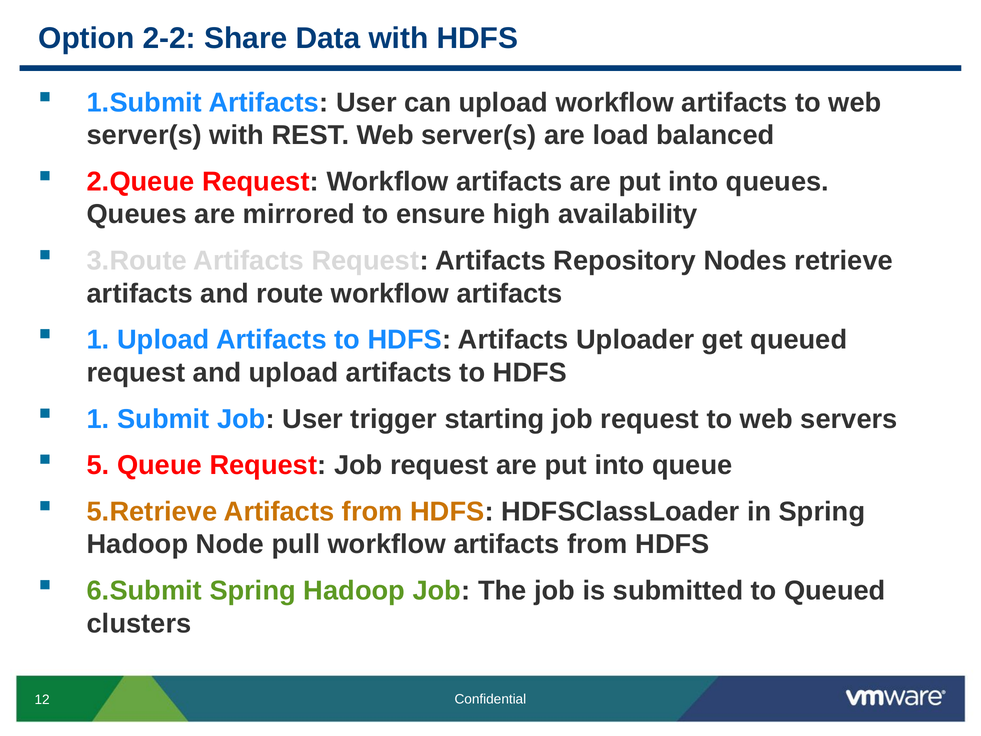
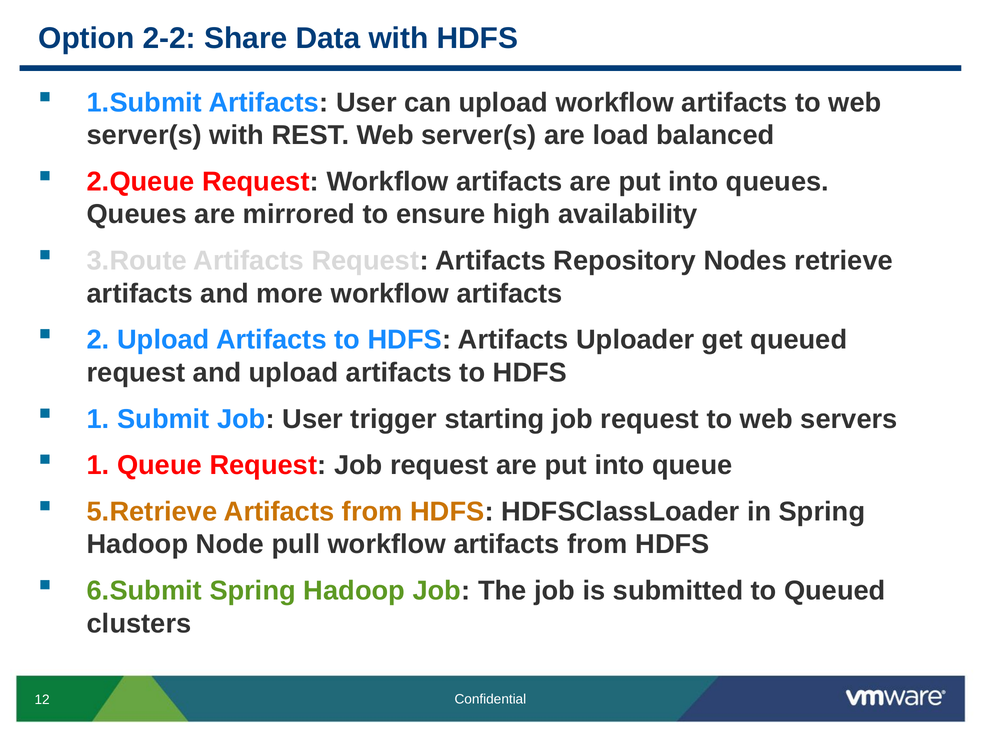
route: route -> more
1 at (98, 340): 1 -> 2
5 at (98, 465): 5 -> 1
